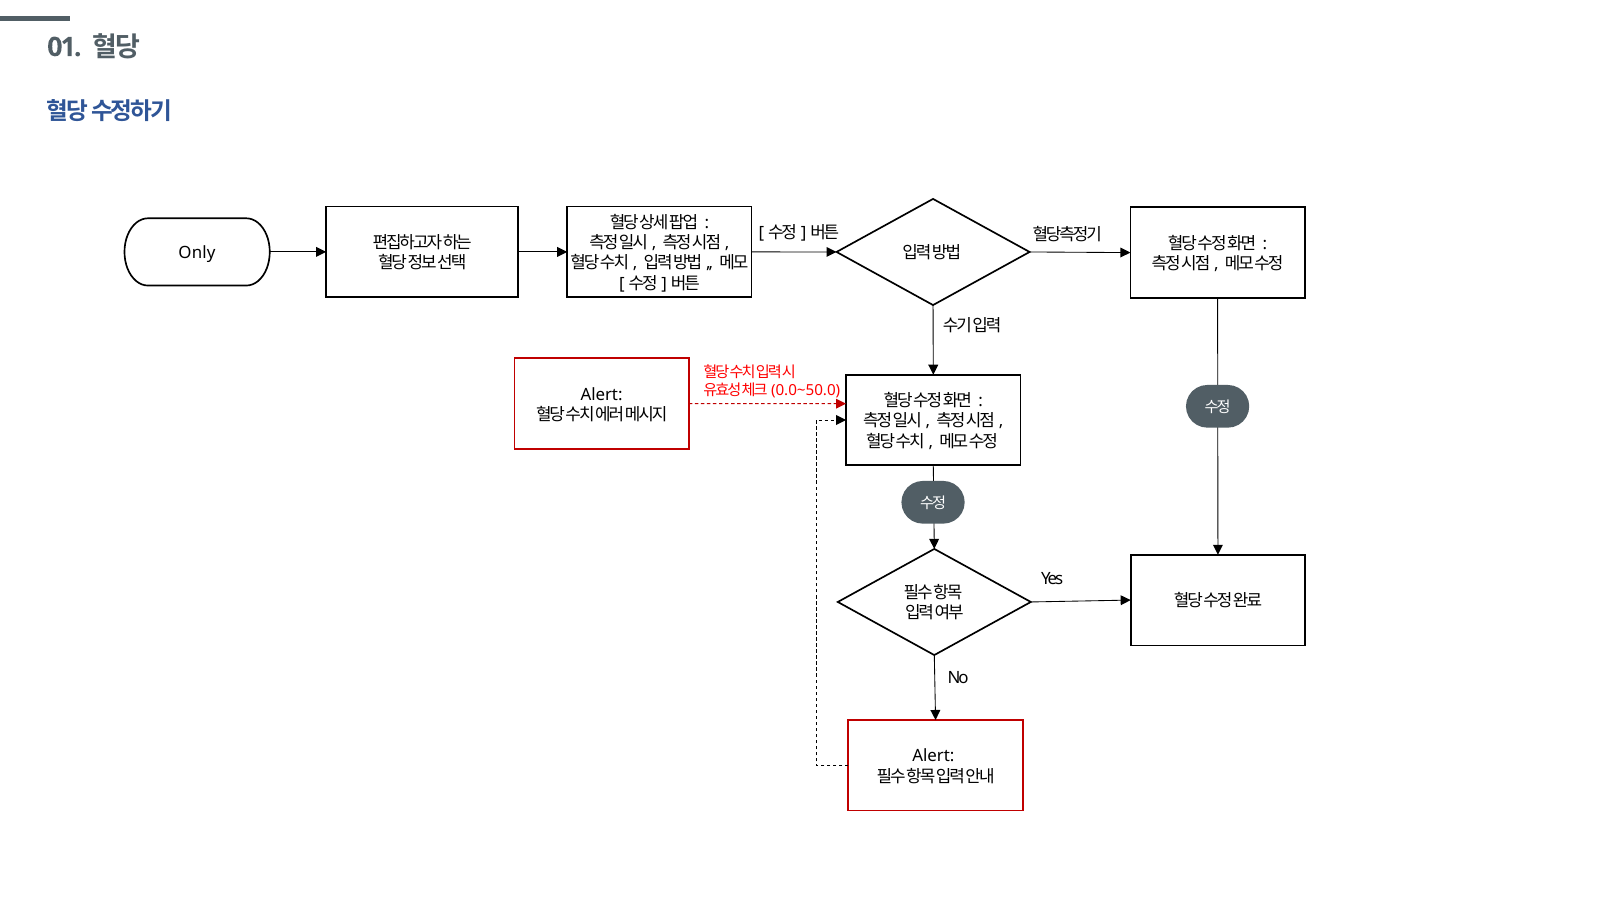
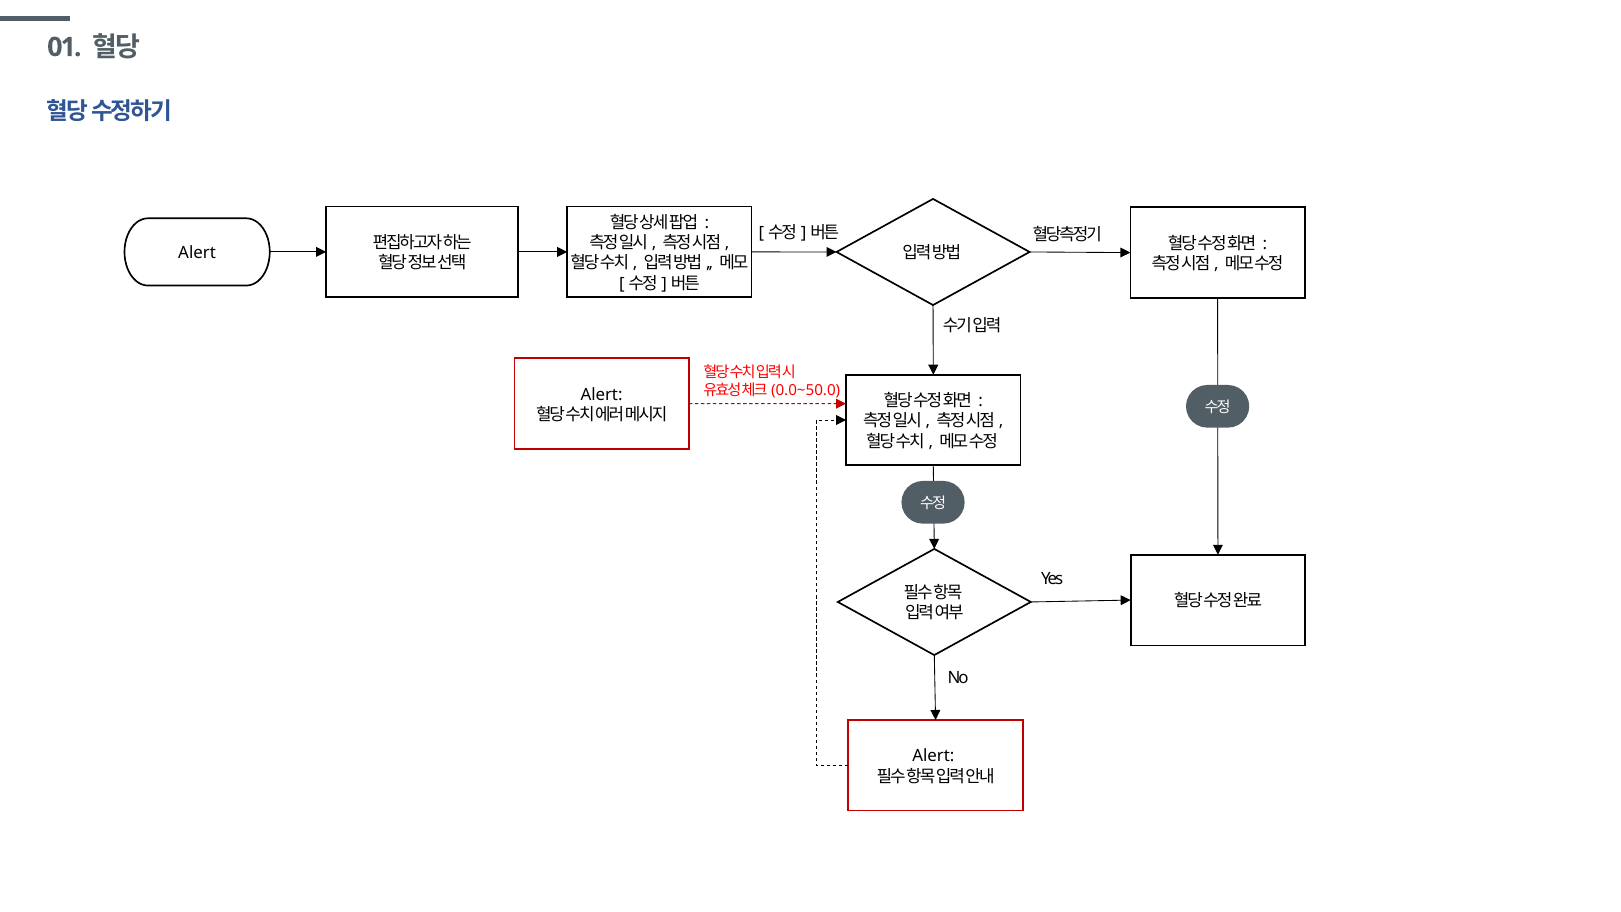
Only at (197, 253): Only -> Alert
